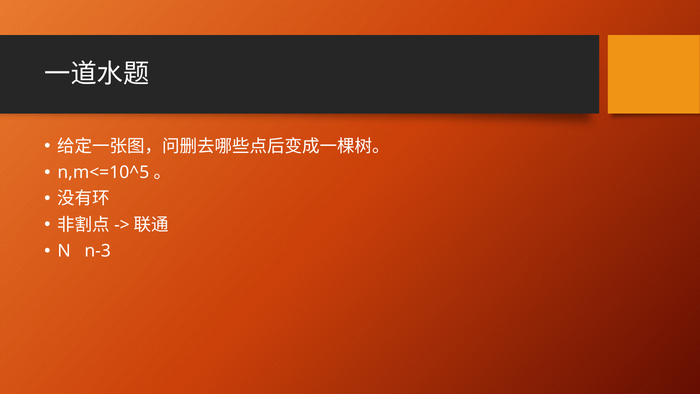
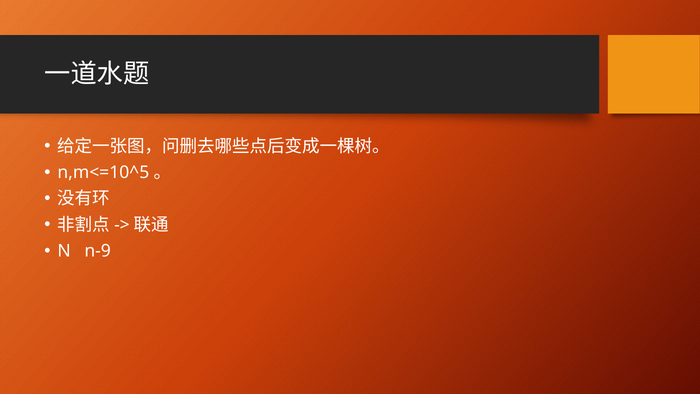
n-3: n-3 -> n-9
